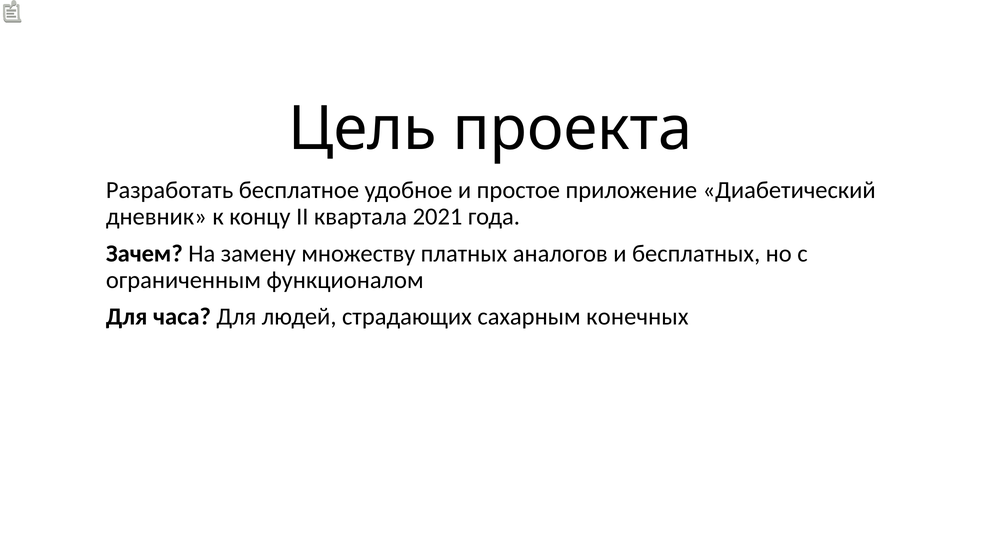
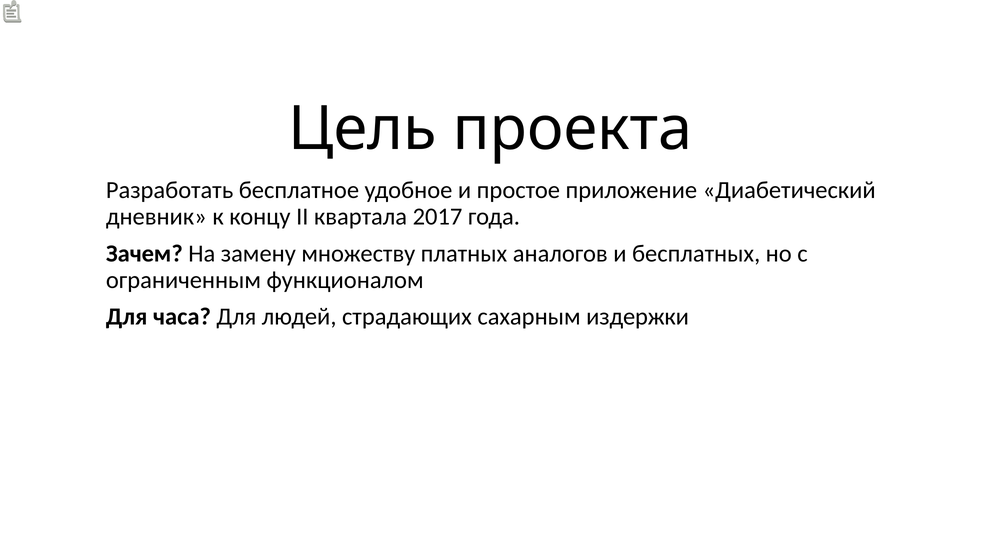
2021: 2021 -> 2017
конечных: конечных -> издержки
